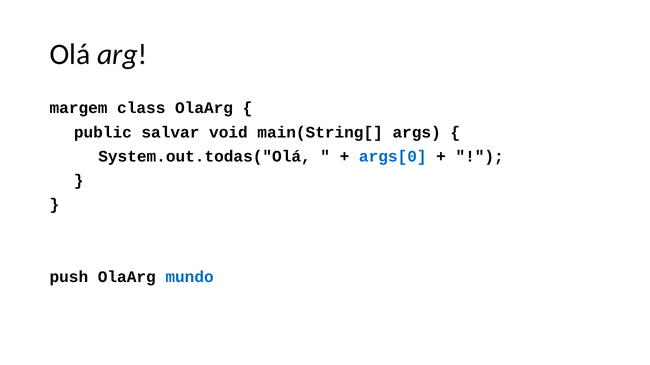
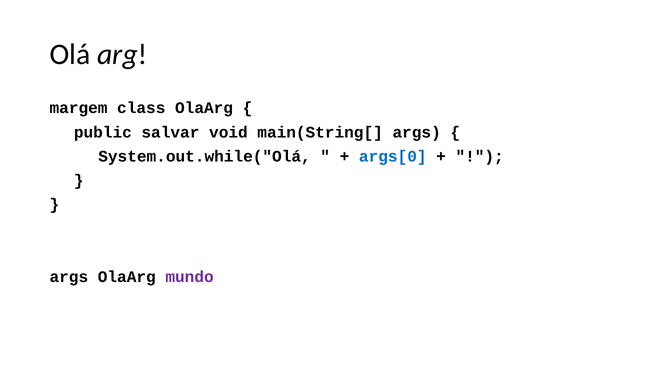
System.out.todas("Olá: System.out.todas("Olá -> System.out.while("Olá
push at (69, 277): push -> args
mundo colour: blue -> purple
